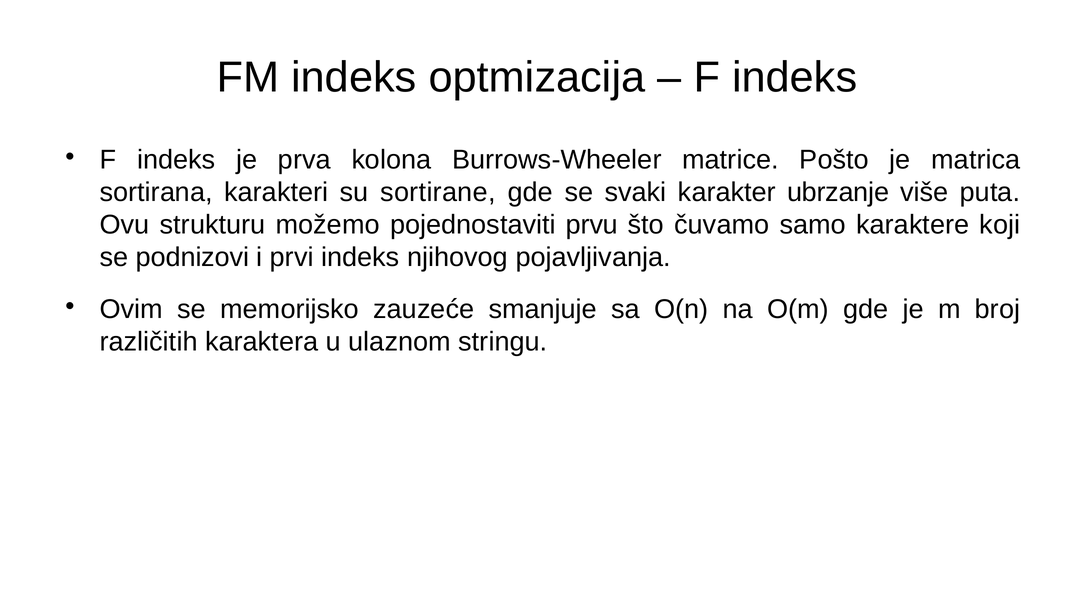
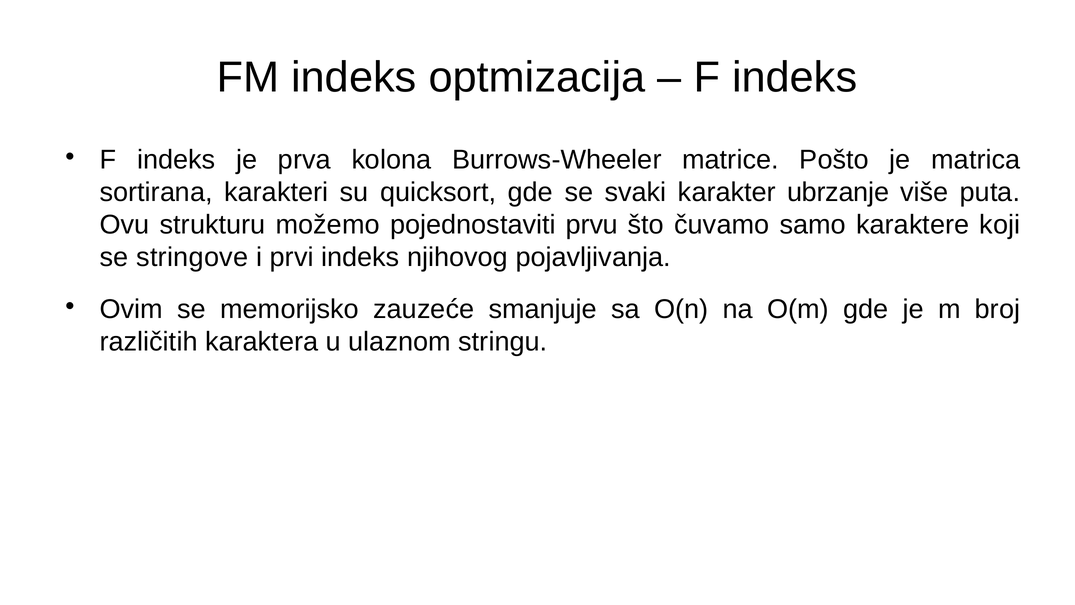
sortirane: sortirane -> quicksort
podnizovi: podnizovi -> stringove
